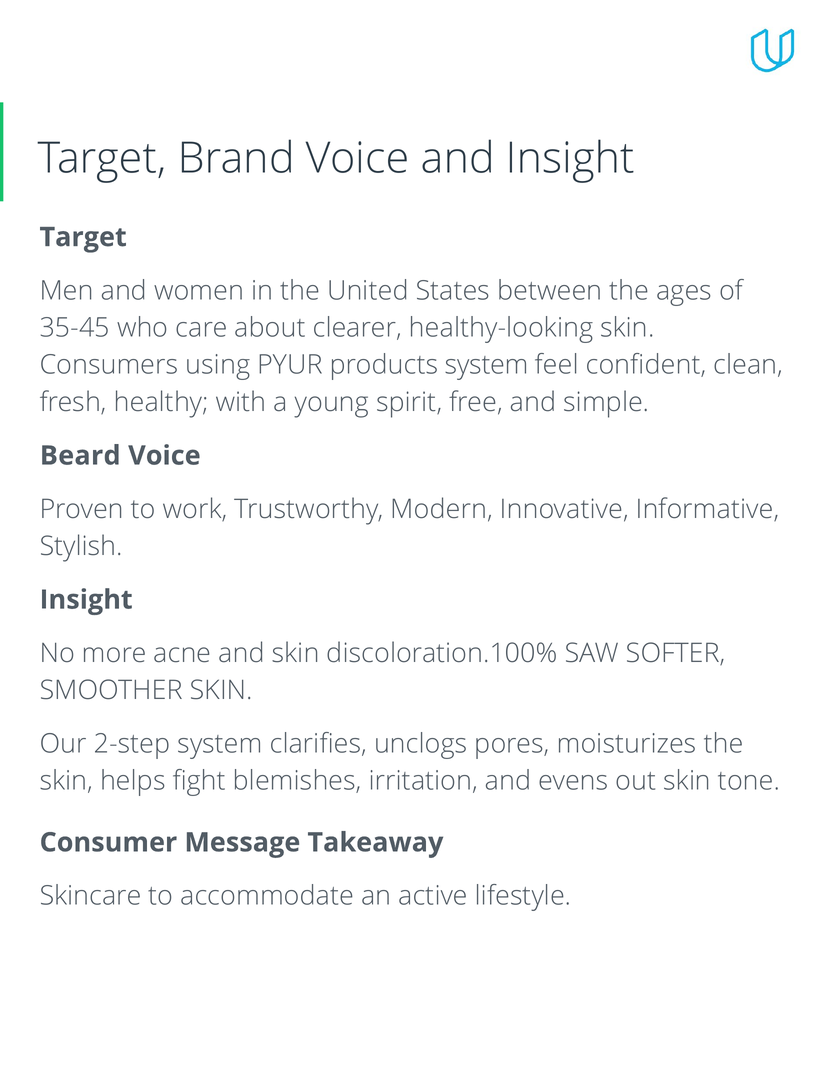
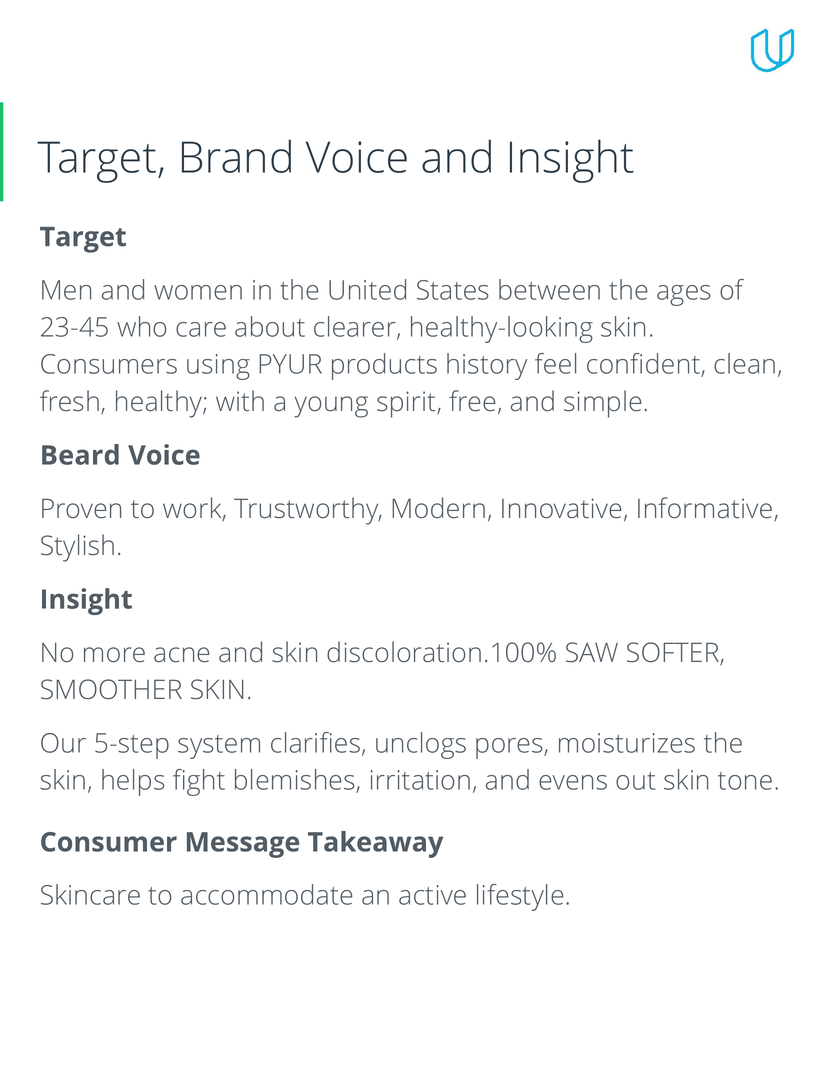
35-45: 35-45 -> 23-45
products system: system -> history
2-step: 2-step -> 5-step
